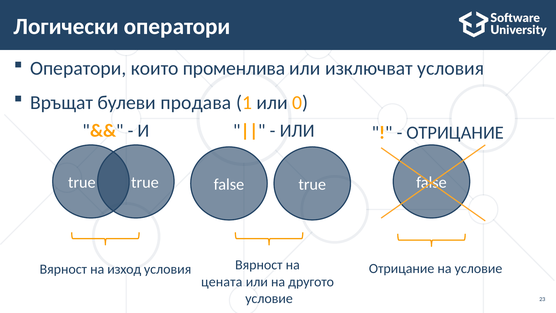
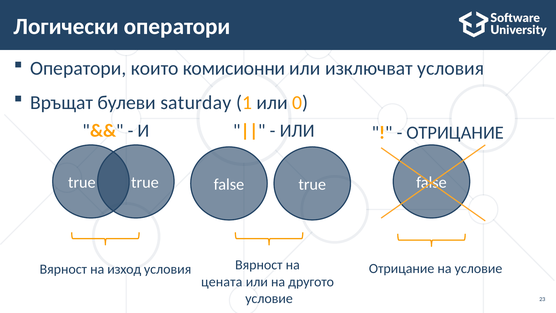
променлива: променлива -> комисионни
продава: продава -> saturday
